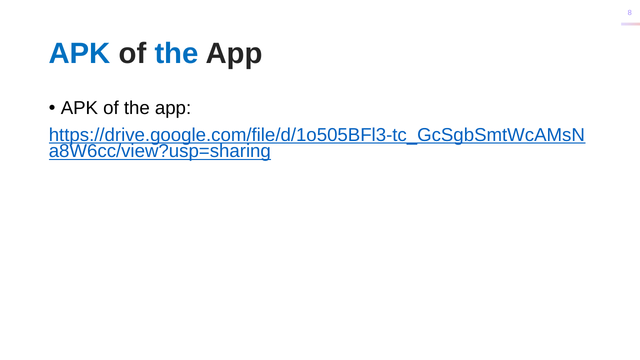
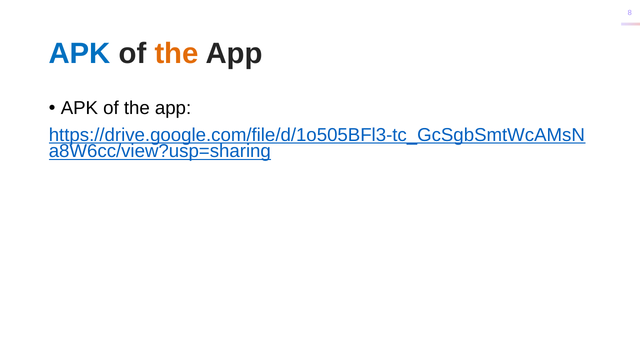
the at (177, 54) colour: blue -> orange
